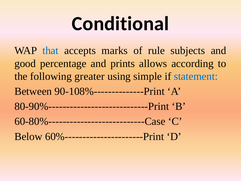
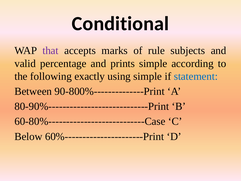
that colour: blue -> purple
good: good -> valid
prints allows: allows -> simple
greater: greater -> exactly
90-108%--------------Print: 90-108%--------------Print -> 90-800%--------------Print
